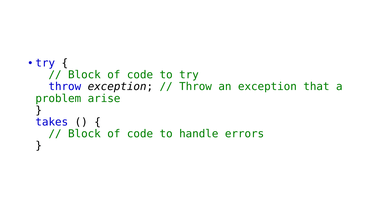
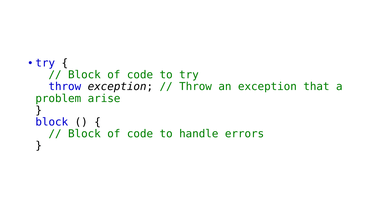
takes at (52, 122): takes -> block
